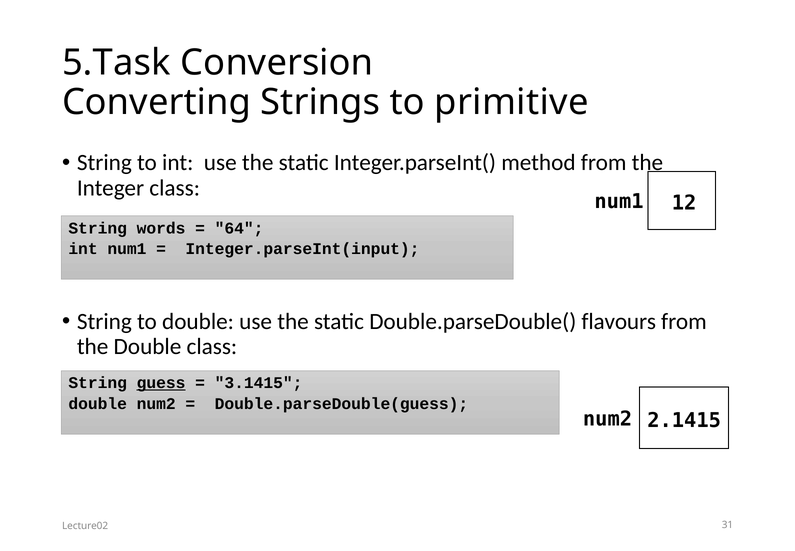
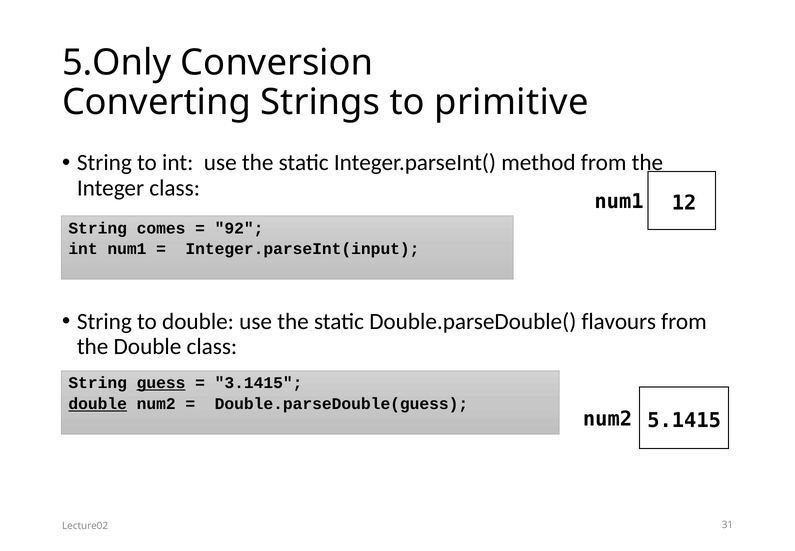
5.Task: 5.Task -> 5.Only
words: words -> comes
64: 64 -> 92
double at (98, 404) underline: none -> present
2.1415: 2.1415 -> 5.1415
